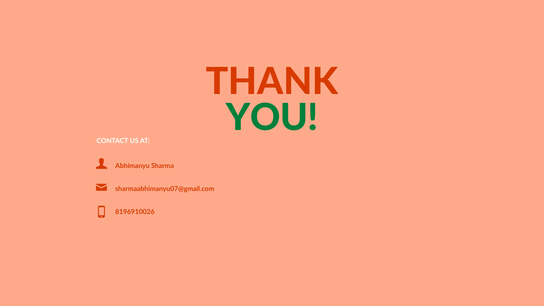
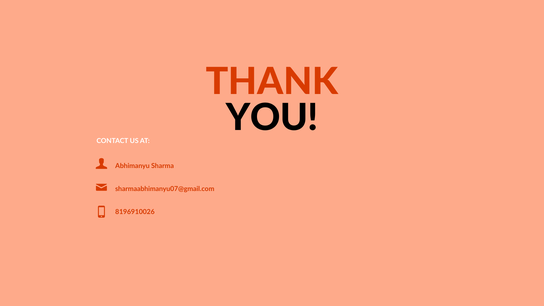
YOU colour: green -> black
